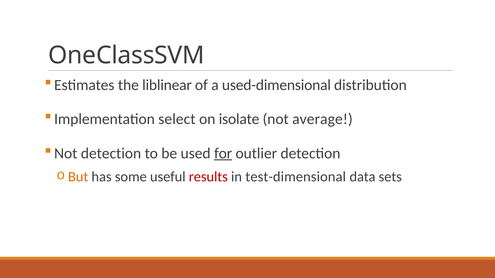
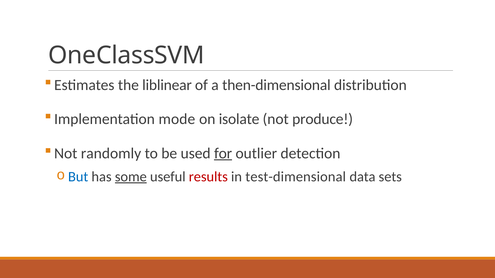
used-dimensional: used-dimensional -> then-dimensional
select: select -> mode
average: average -> produce
Not detection: detection -> randomly
But colour: orange -> blue
some underline: none -> present
